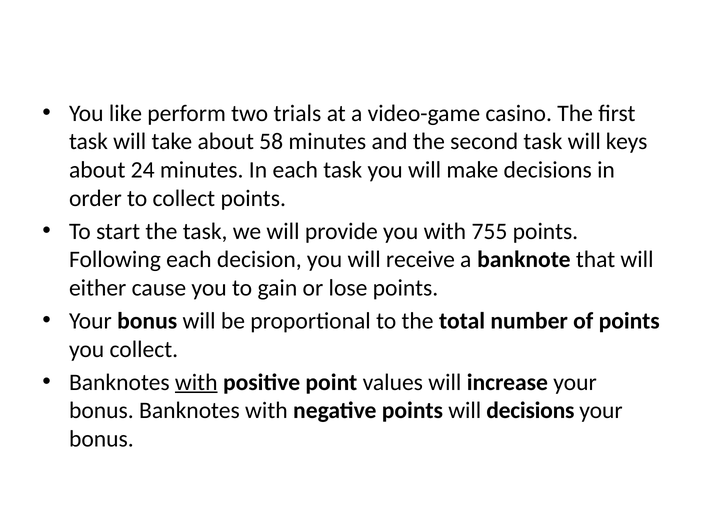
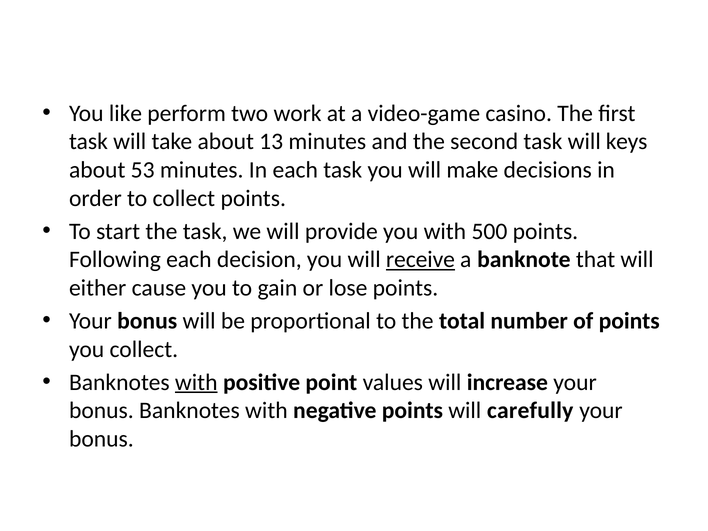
trials: trials -> work
58: 58 -> 13
24: 24 -> 53
755: 755 -> 500
receive underline: none -> present
will decisions: decisions -> carefully
